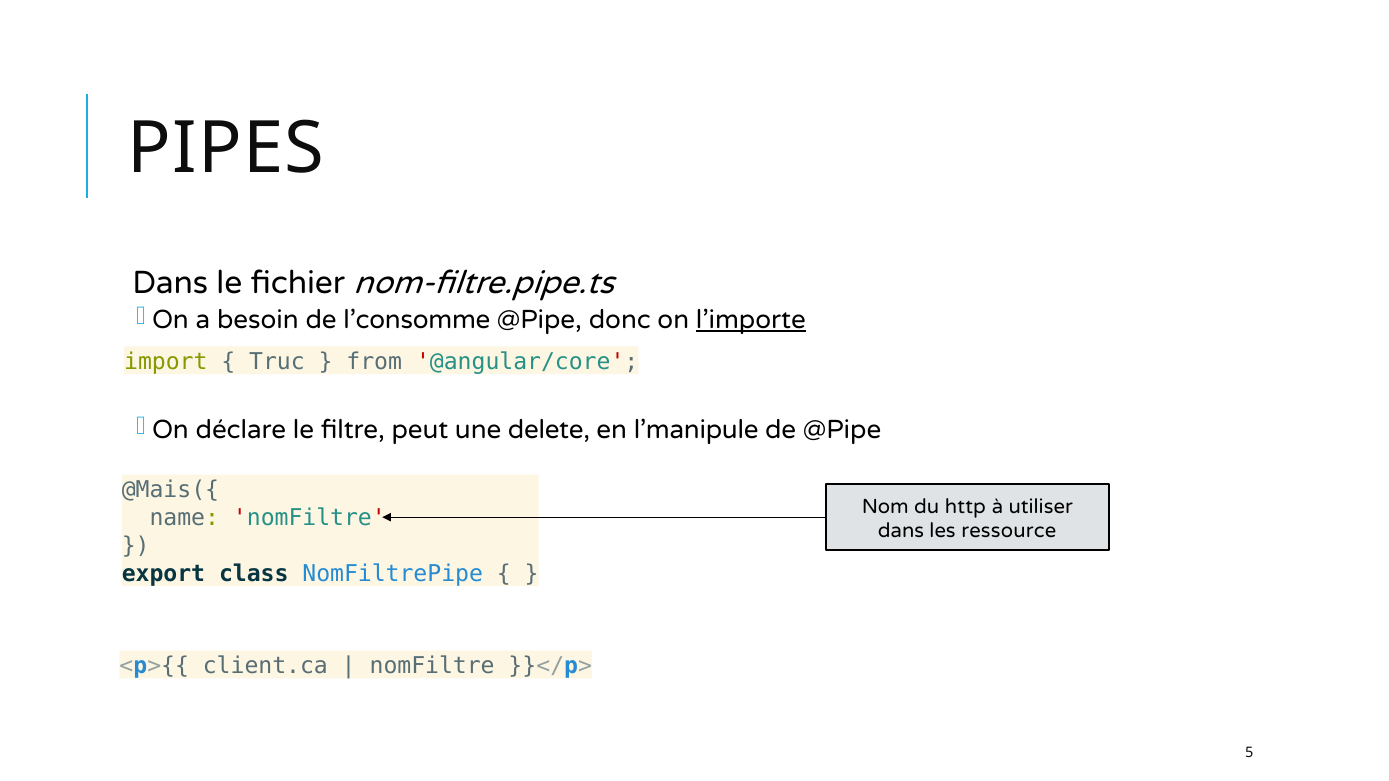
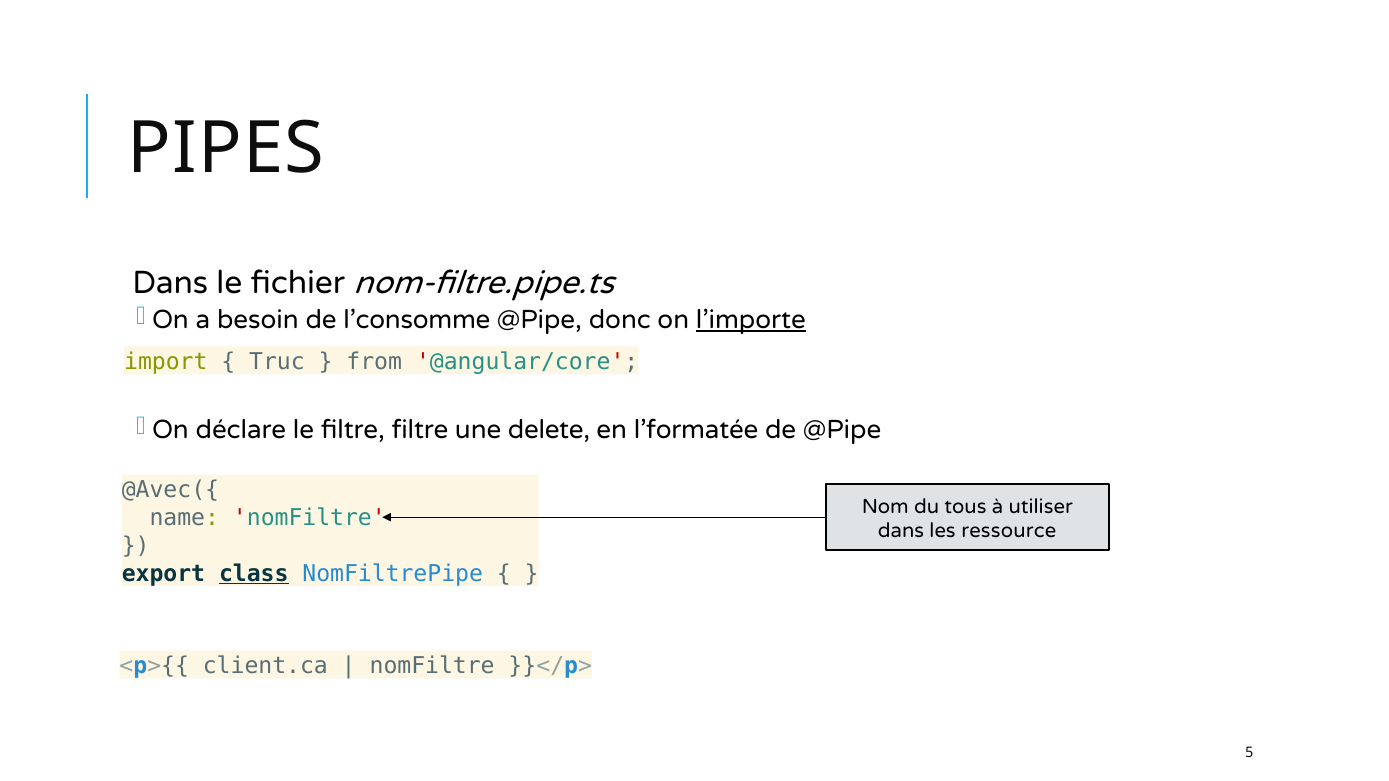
filtre peut: peut -> filtre
l’manipule: l’manipule -> l’formatée
@Mais({: @Mais({ -> @Avec({
http: http -> tous
class underline: none -> present
